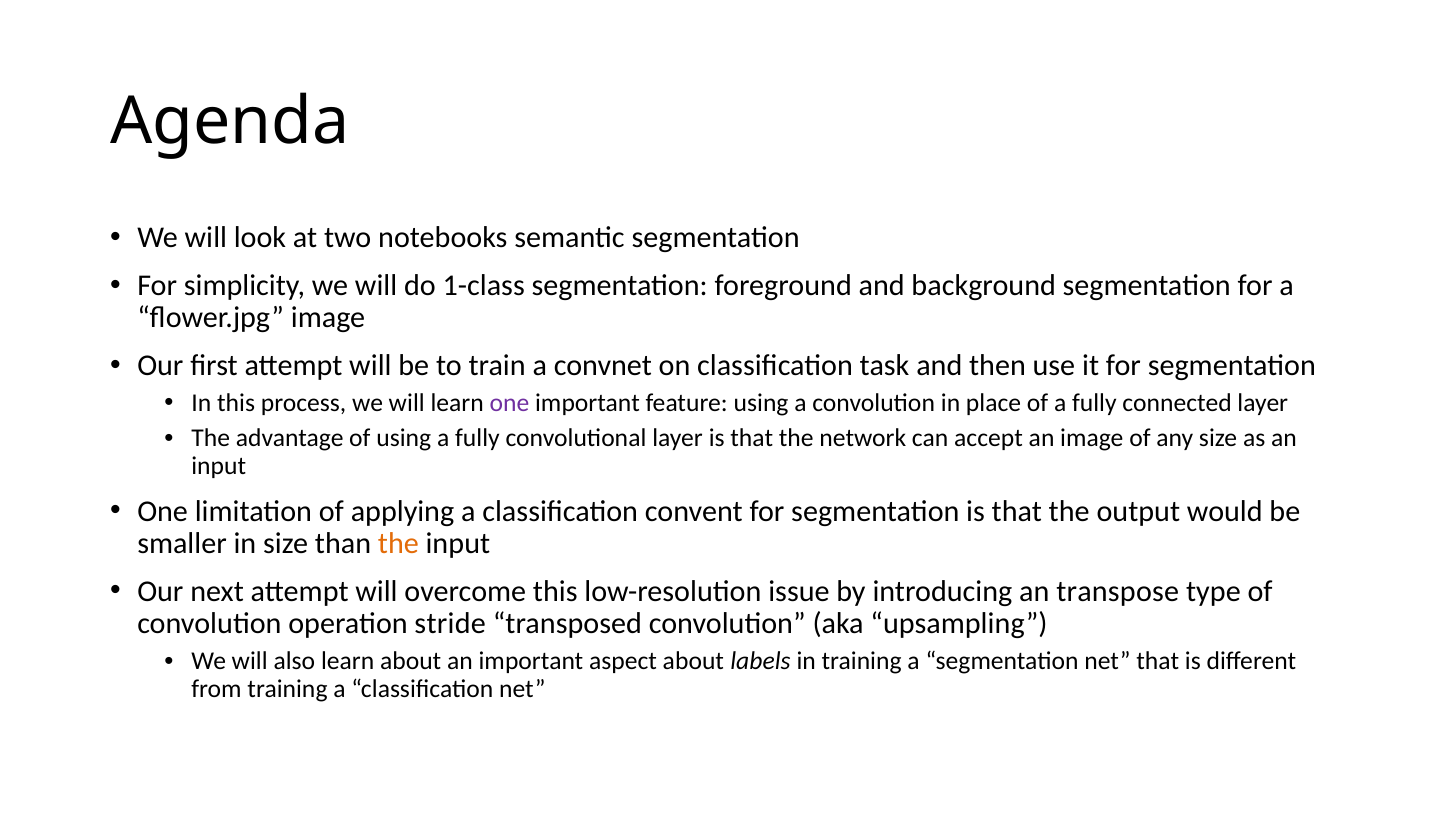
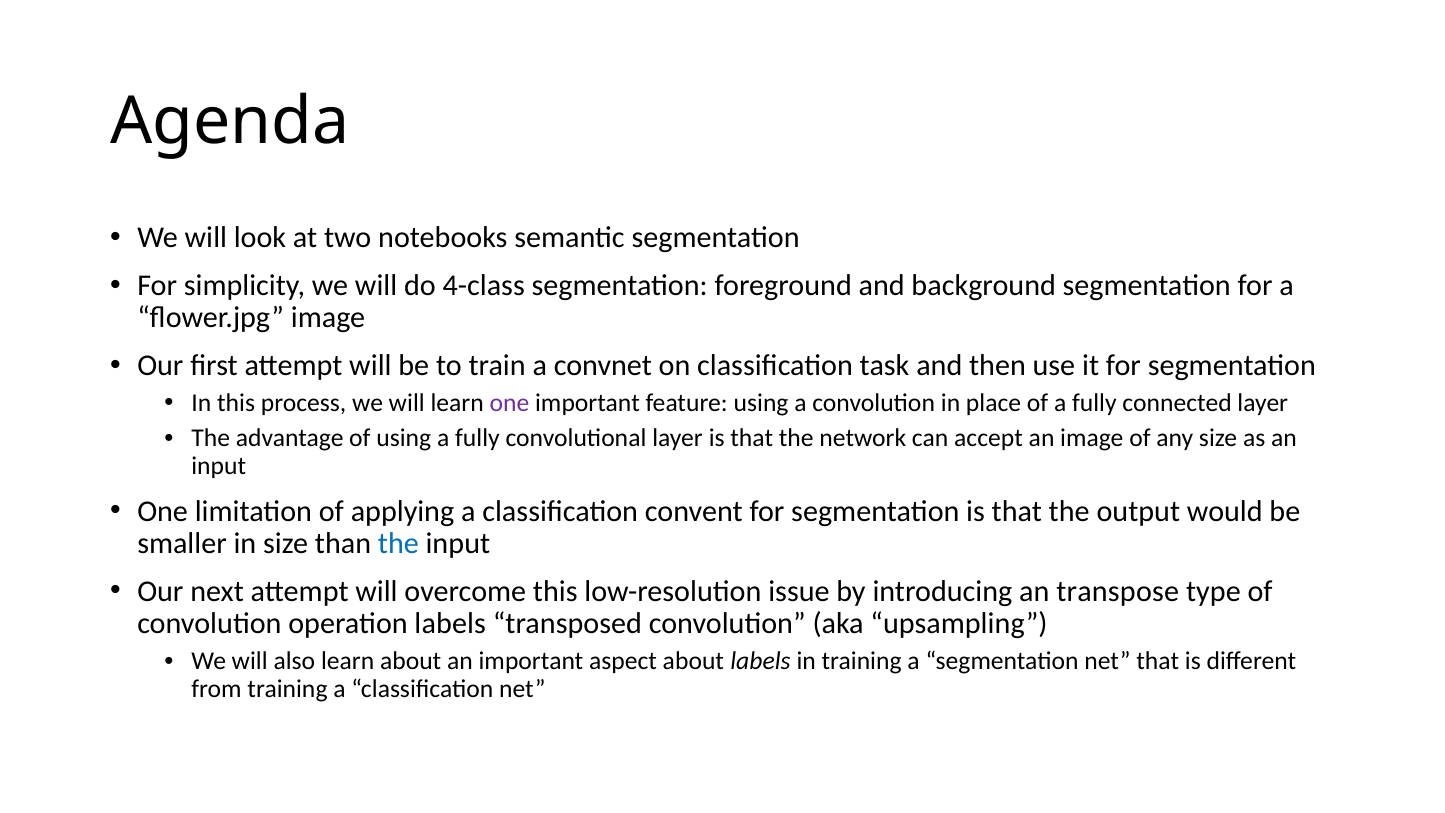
1-class: 1-class -> 4-class
the at (398, 544) colour: orange -> blue
operation stride: stride -> labels
